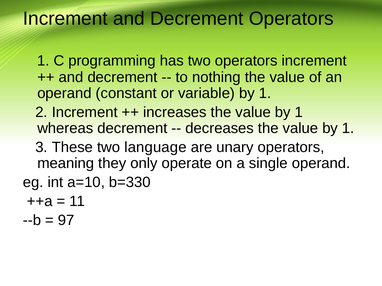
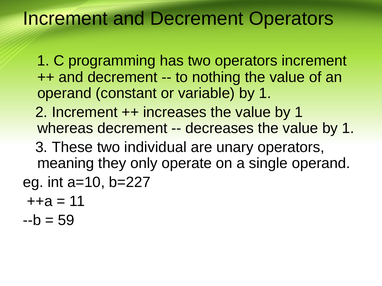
language: language -> individual
b=330: b=330 -> b=227
97: 97 -> 59
